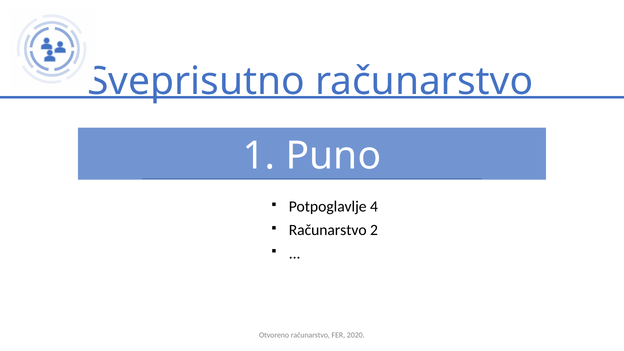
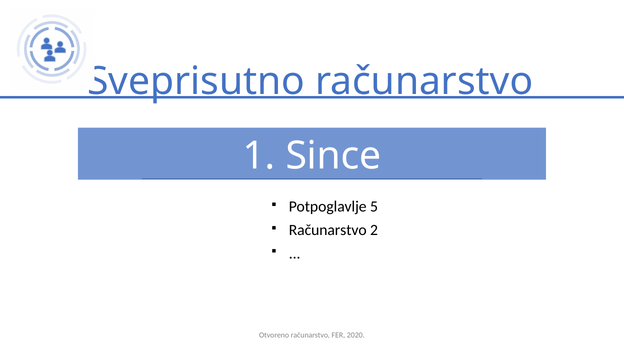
Puno: Puno -> Since
4: 4 -> 5
